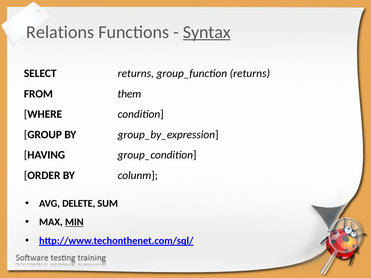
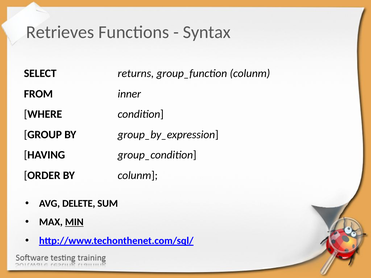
Relations: Relations -> Retrieves
Syntax underline: present -> none
group_function returns: returns -> colunm
them: them -> inner
